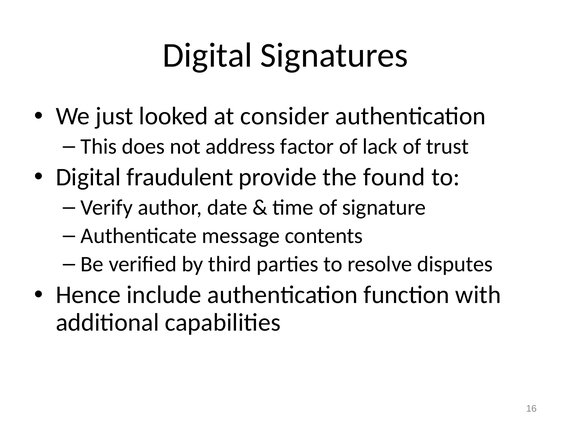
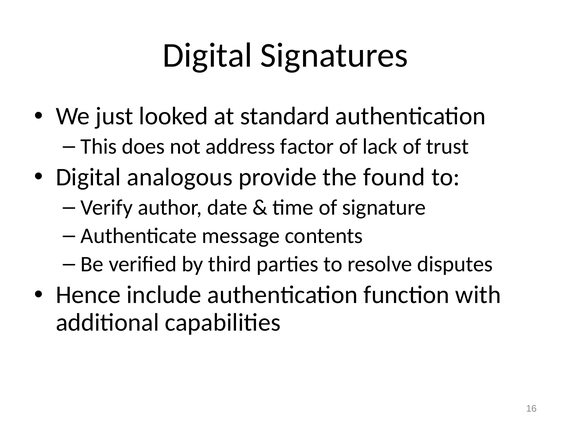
consider: consider -> standard
fraudulent: fraudulent -> analogous
